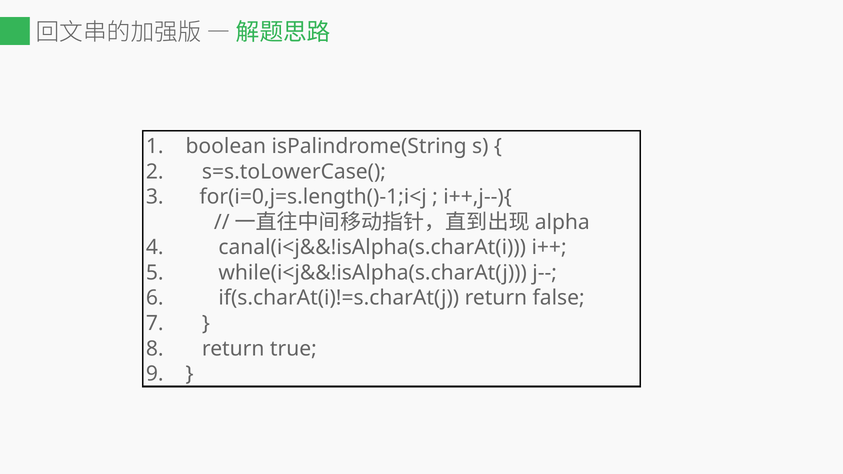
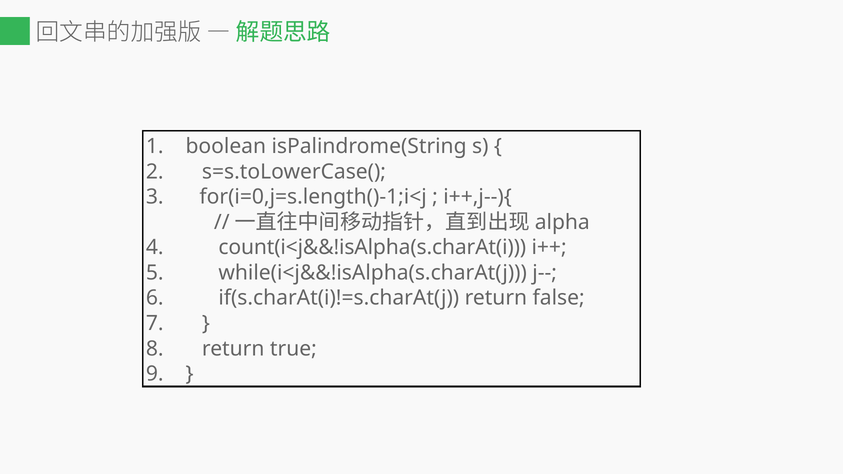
canal(i<j&&!isAlpha(s.charAt(i: canal(i<j&&!isAlpha(s.charAt(i -> count(i<j&&!isAlpha(s.charAt(i
